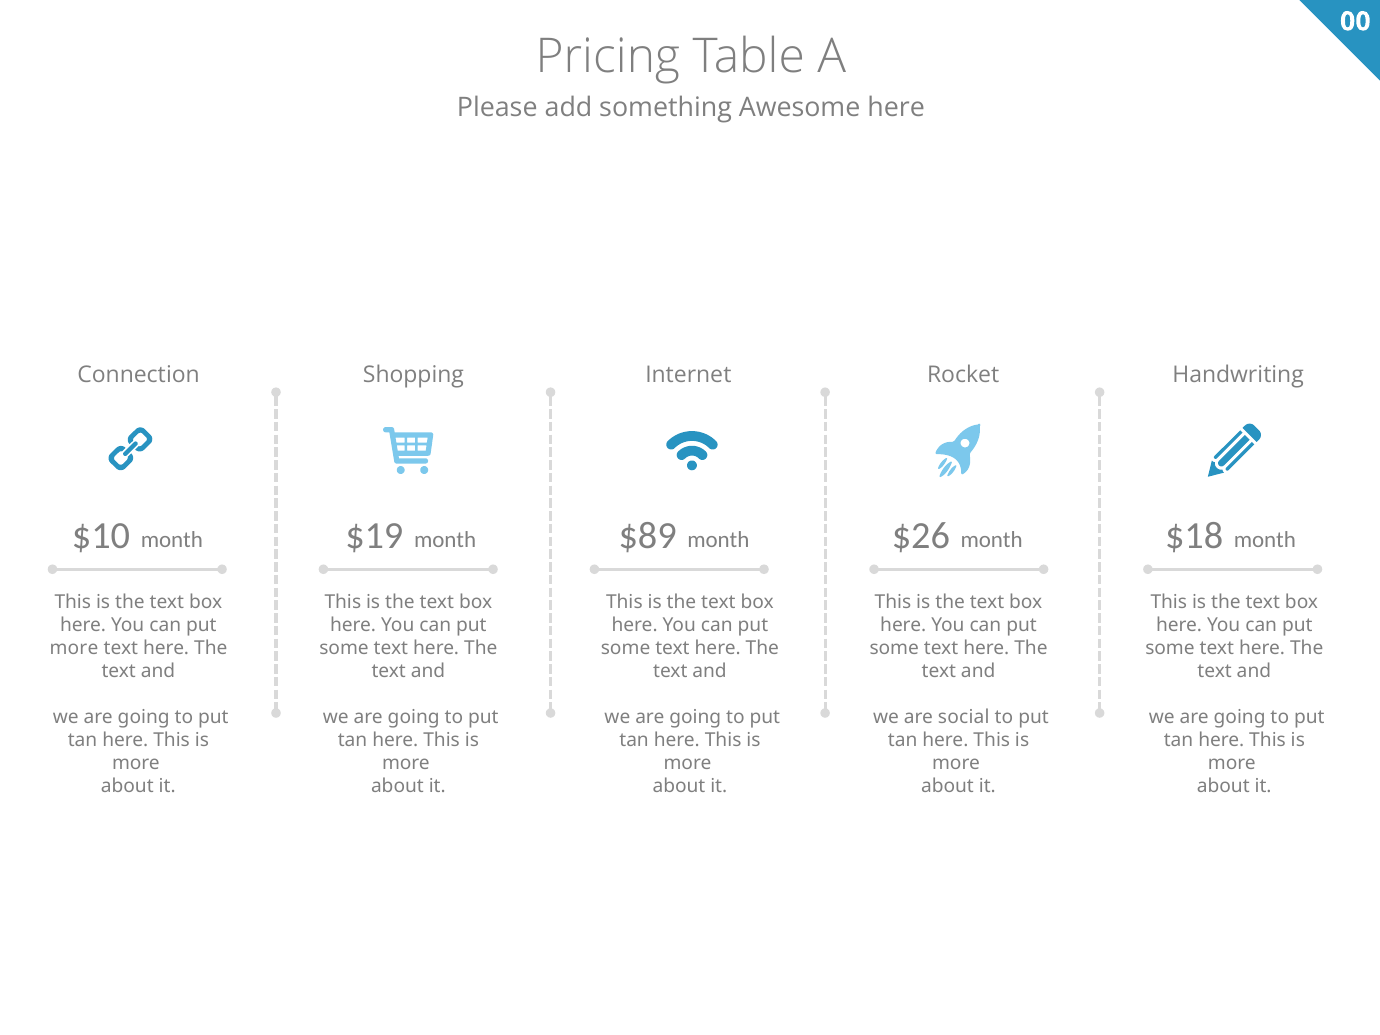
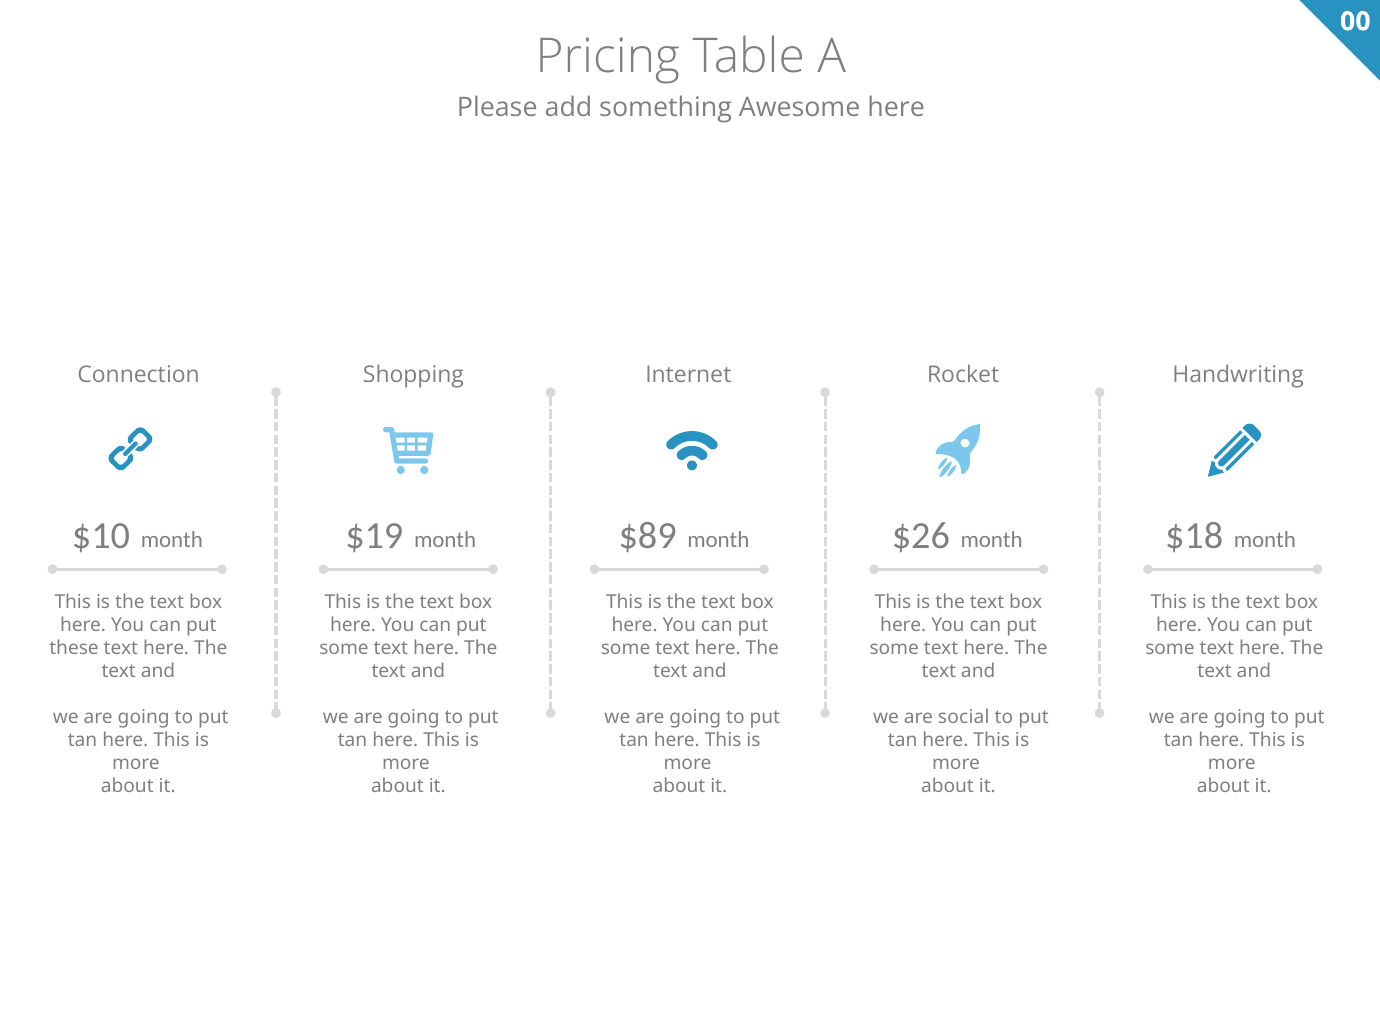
more at (74, 648): more -> these
